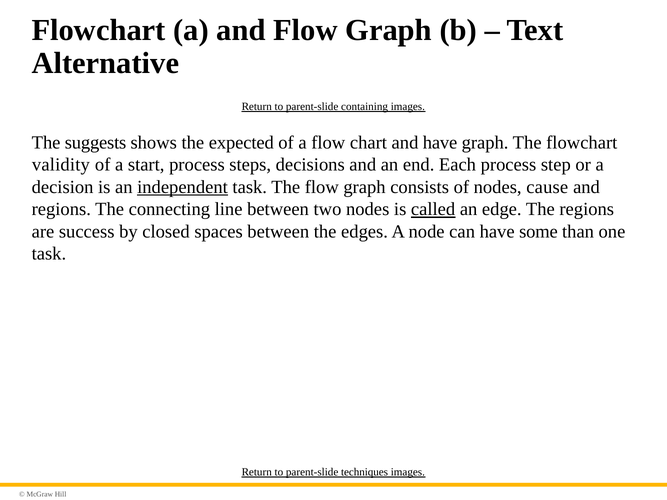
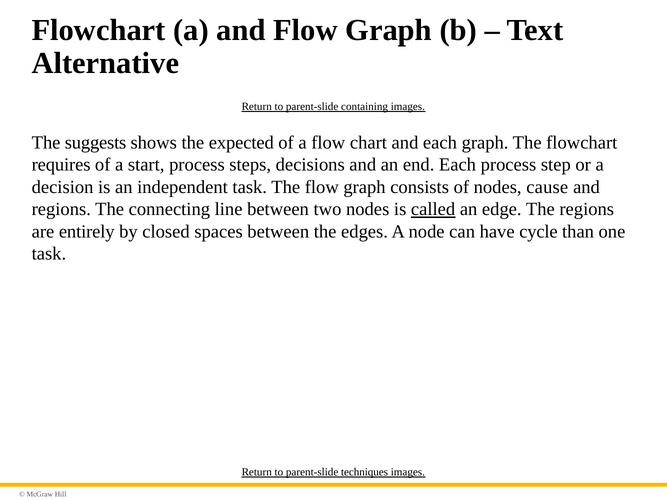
and have: have -> each
validity: validity -> requires
independent underline: present -> none
success: success -> entirely
some: some -> cycle
